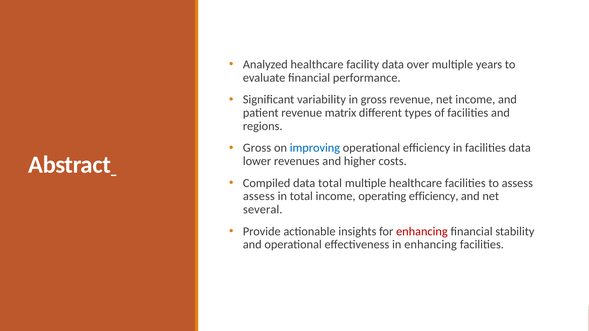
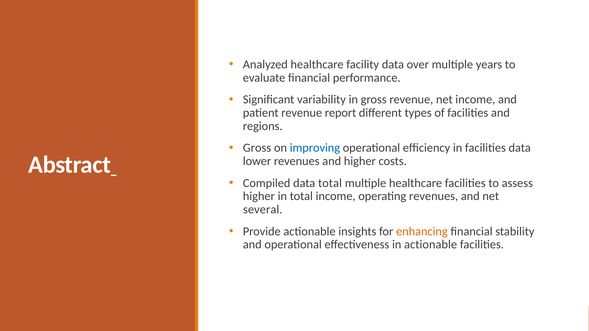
matrix: matrix -> report
assess at (259, 196): assess -> higher
operating efficiency: efficiency -> revenues
enhancing at (422, 232) colour: red -> orange
in enhancing: enhancing -> actionable
